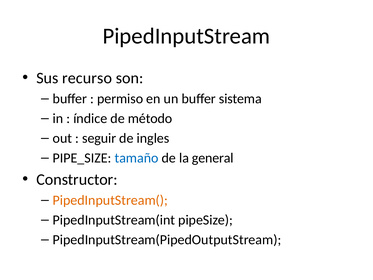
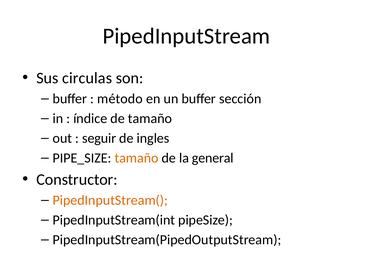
recurso: recurso -> circulas
permiso: permiso -> método
sistema: sistema -> sección
de método: método -> tamaño
tamaño at (137, 158) colour: blue -> orange
